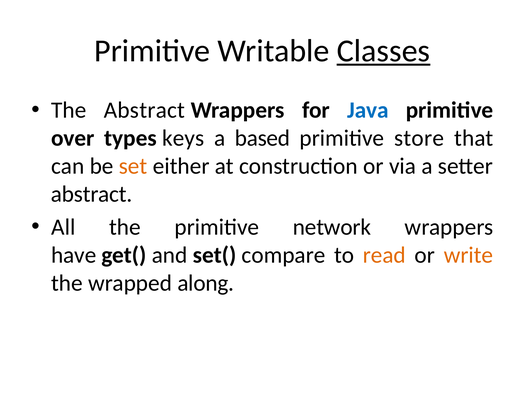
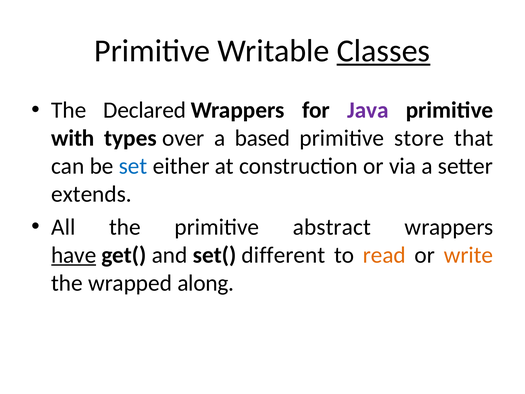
The Abstract: Abstract -> Declared
Java colour: blue -> purple
over: over -> with
keys: keys -> over
set colour: orange -> blue
abstract at (92, 194): abstract -> extends
network: network -> abstract
have underline: none -> present
compare: compare -> different
